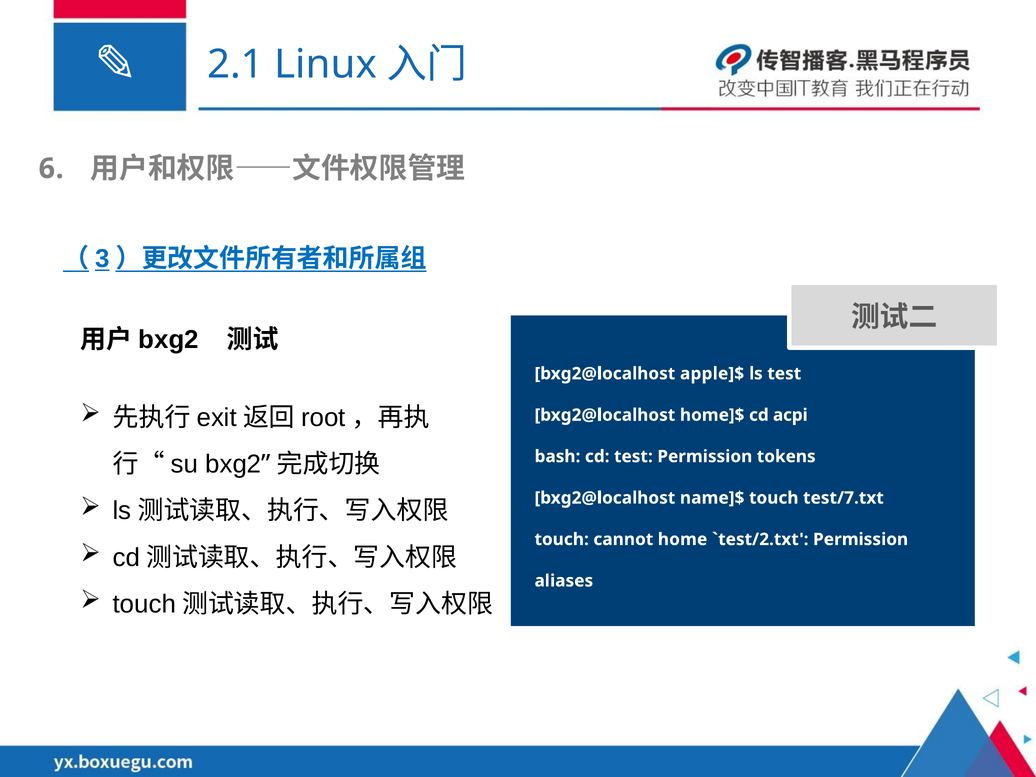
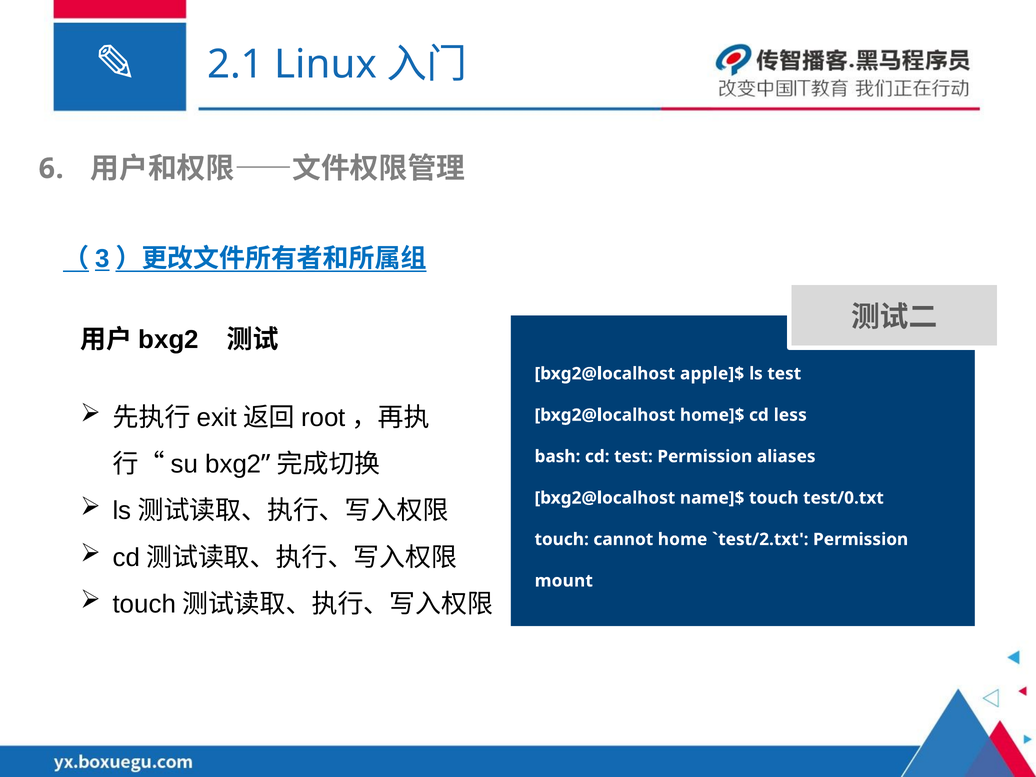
acpi: acpi -> less
tokens: tokens -> aliases
test/7.txt: test/7.txt -> test/0.txt
aliases: aliases -> mount
